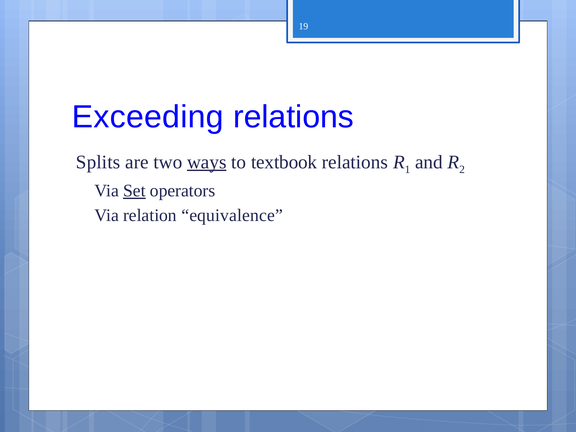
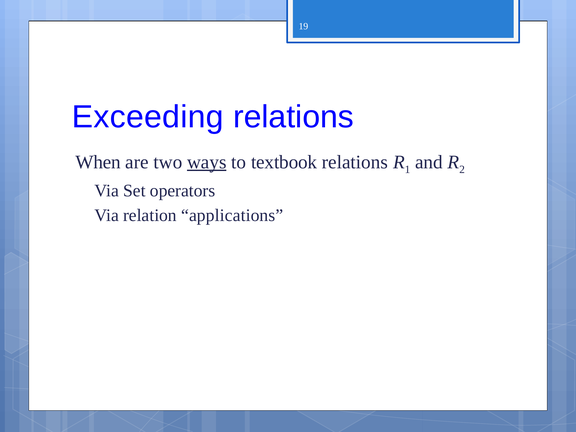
Splits: Splits -> When
Set underline: present -> none
equivalence: equivalence -> applications
